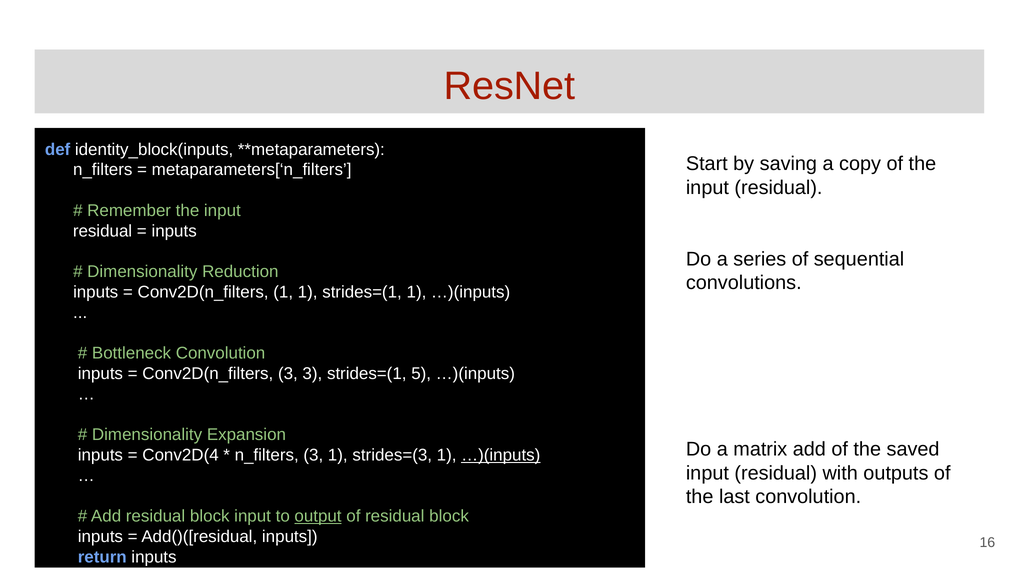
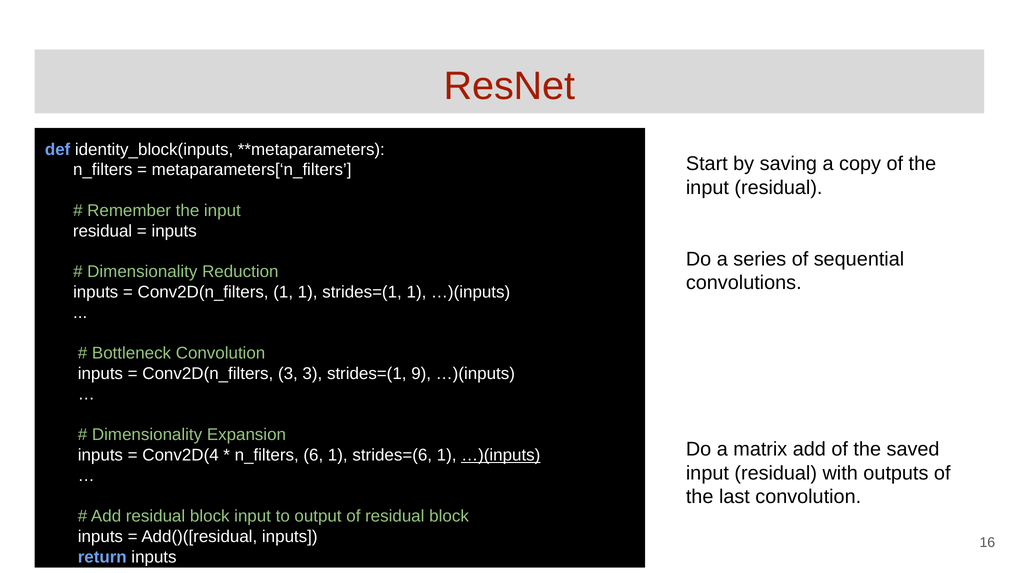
5: 5 -> 9
n_filters 3: 3 -> 6
strides=(3: strides=(3 -> strides=(6
output underline: present -> none
